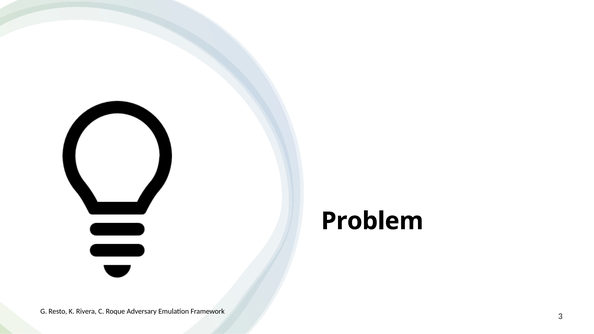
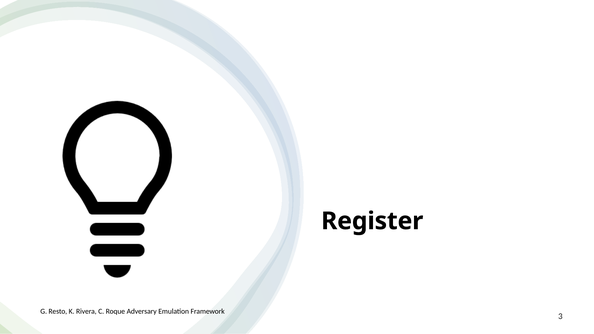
Problem: Problem -> Register
